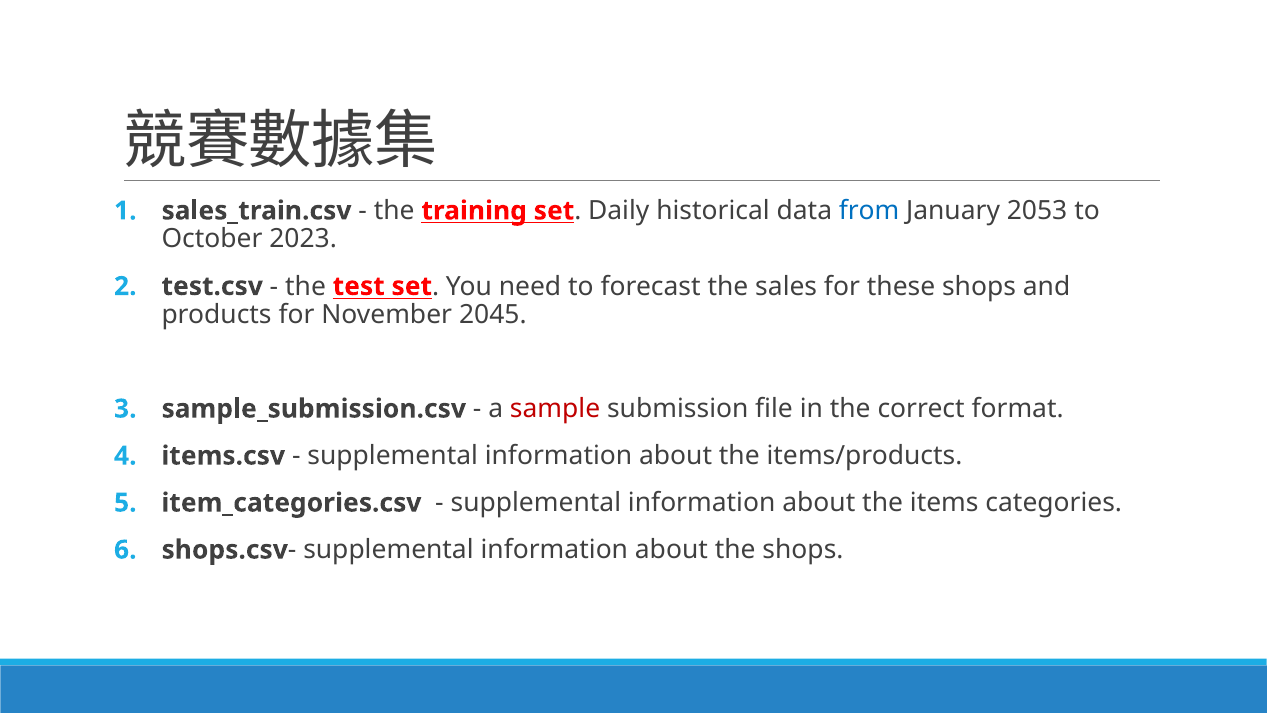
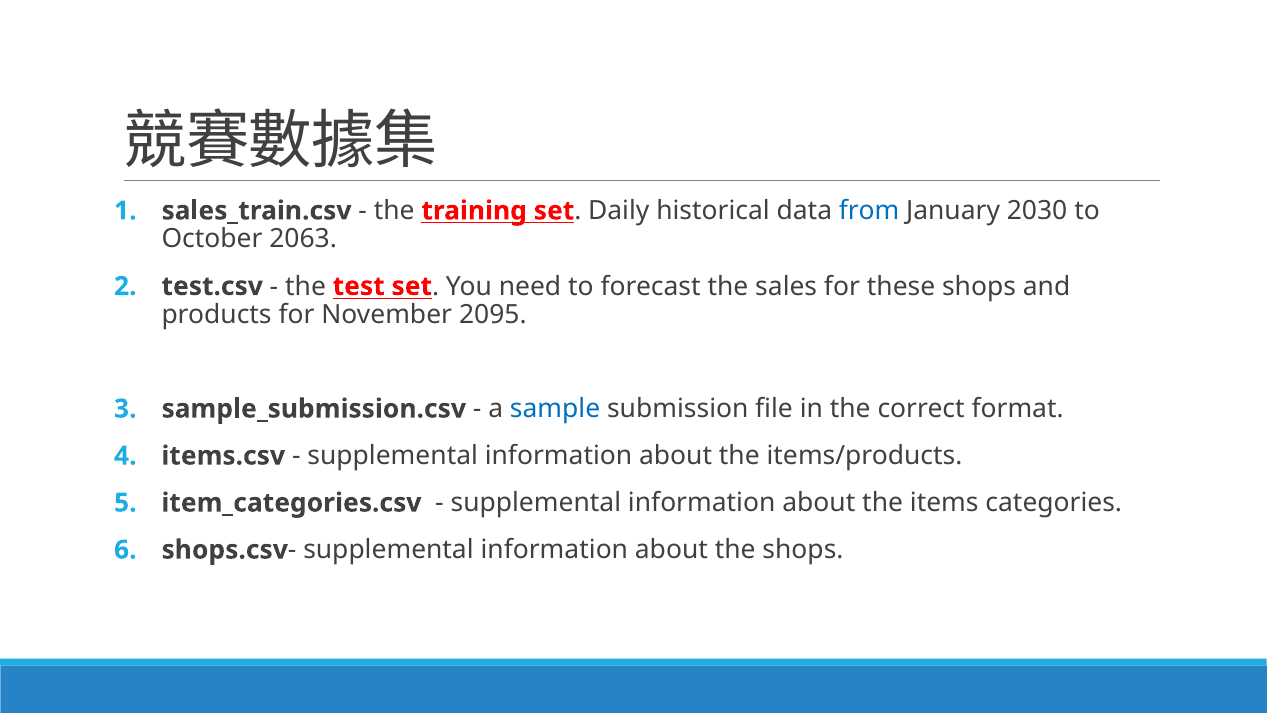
2053: 2053 -> 2030
2023: 2023 -> 2063
2045: 2045 -> 2095
sample colour: red -> blue
